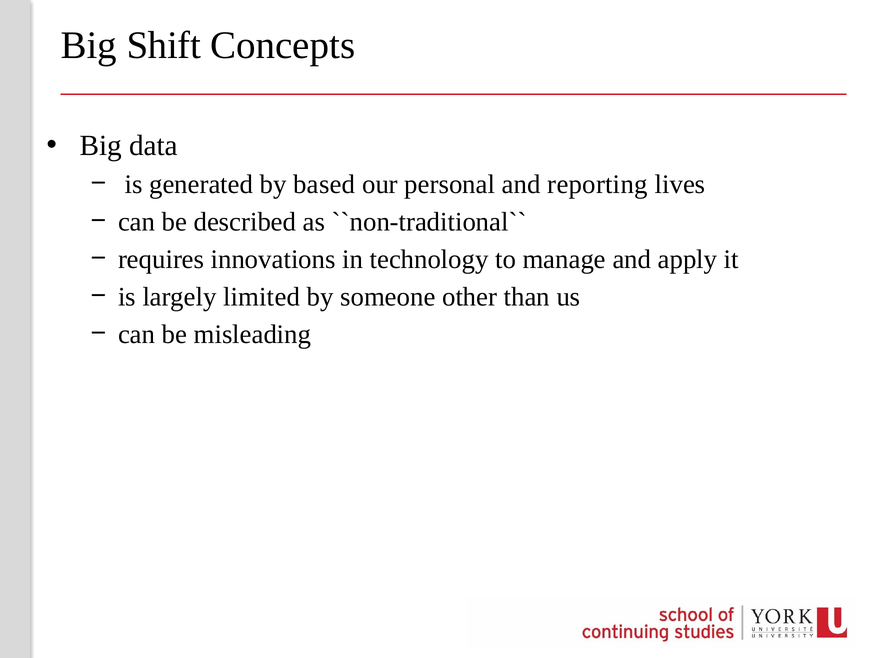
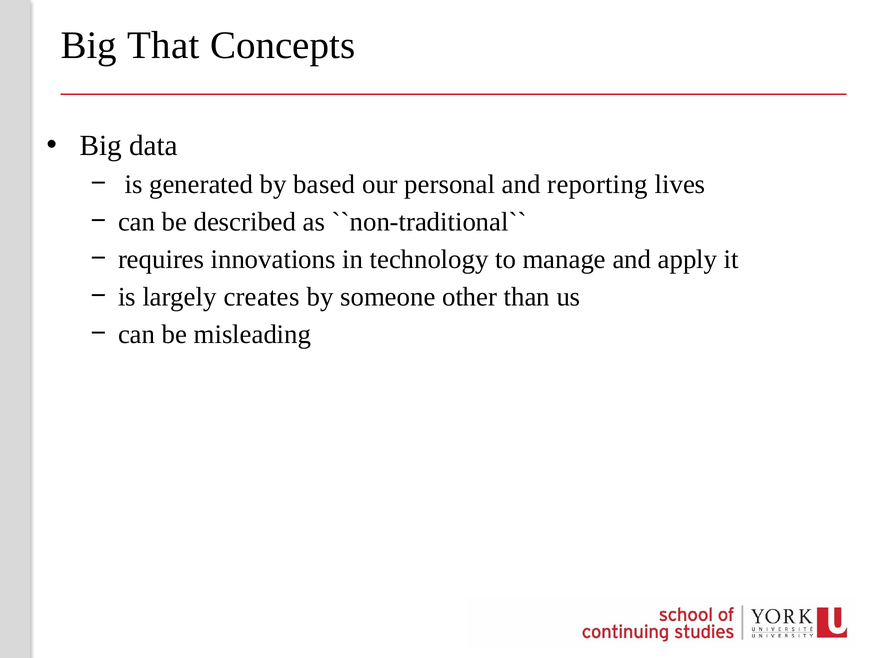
Shift: Shift -> That
limited: limited -> creates
